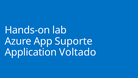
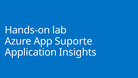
Voltado: Voltado -> Insights
